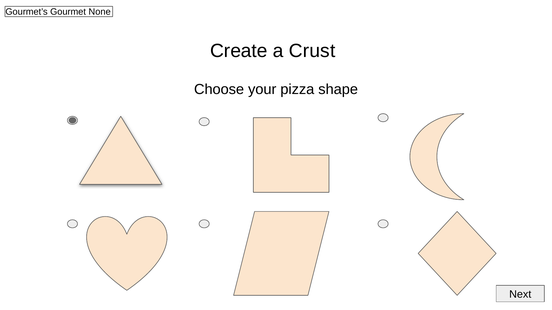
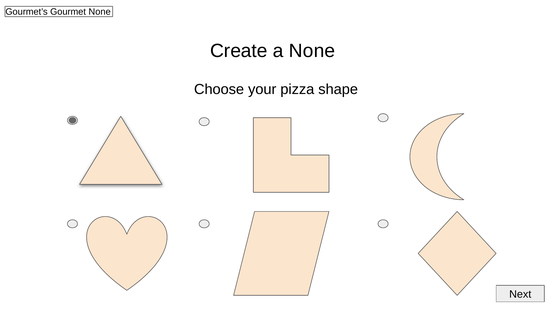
a Crust: Crust -> None
